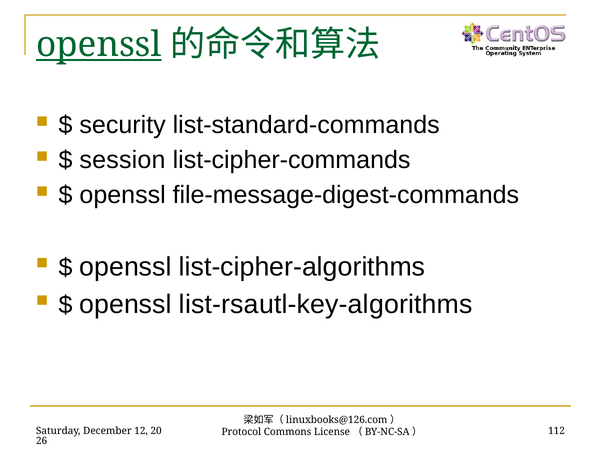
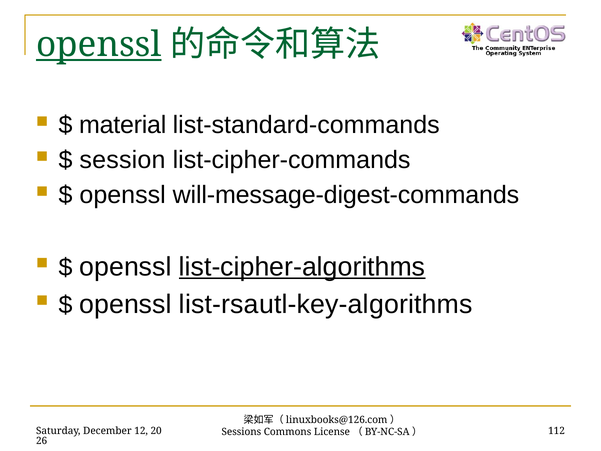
security: security -> material
file-message-digest-commands: file-message-digest-commands -> will-message-digest-commands
list-cipher-algorithms underline: none -> present
Protocol: Protocol -> Sessions
